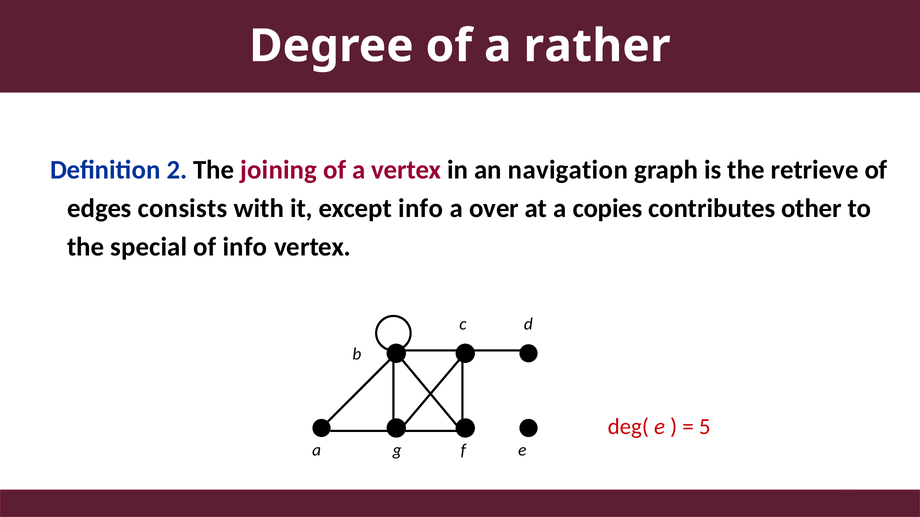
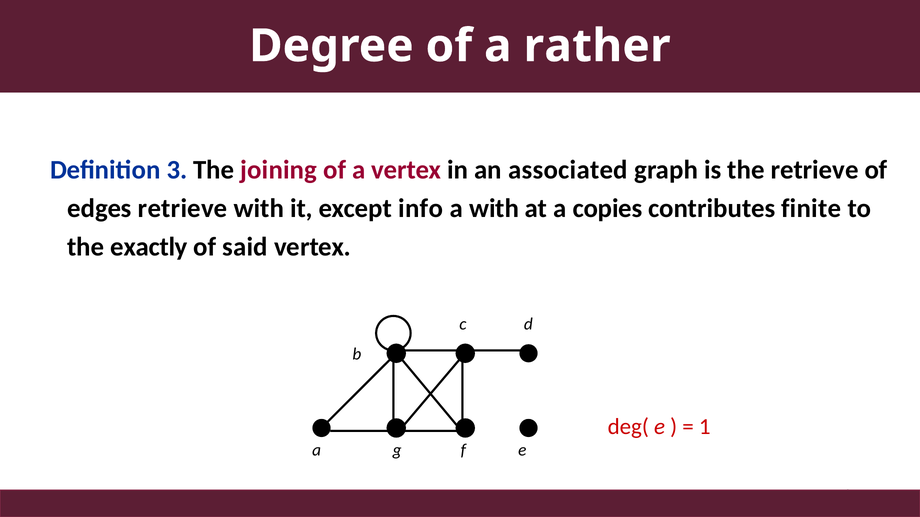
2: 2 -> 3
navigation: navigation -> associated
edges consists: consists -> retrieve
a over: over -> with
other: other -> finite
special: special -> exactly
of info: info -> said
5: 5 -> 1
